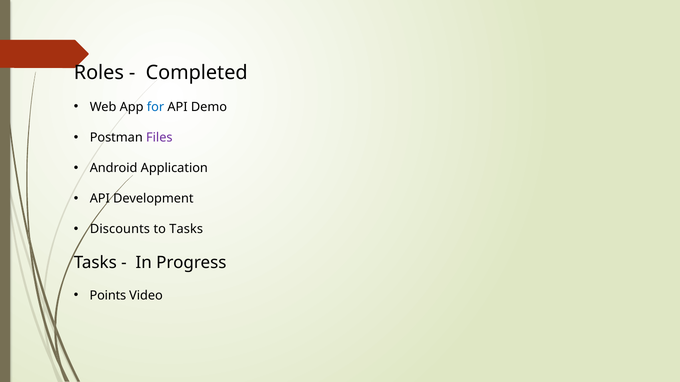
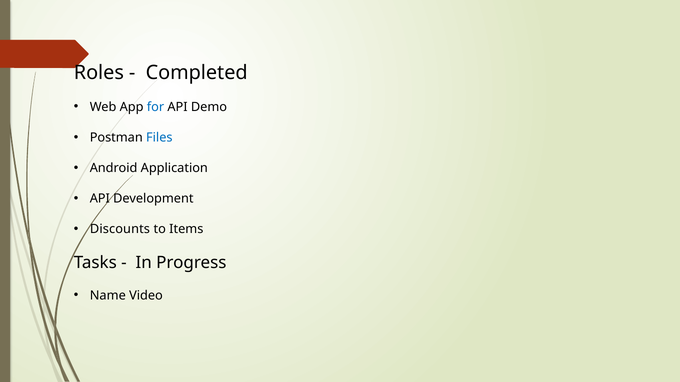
Files colour: purple -> blue
to Tasks: Tasks -> Items
Points: Points -> Name
